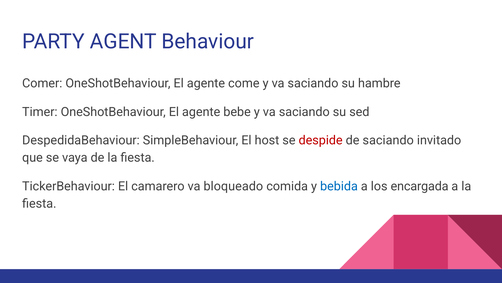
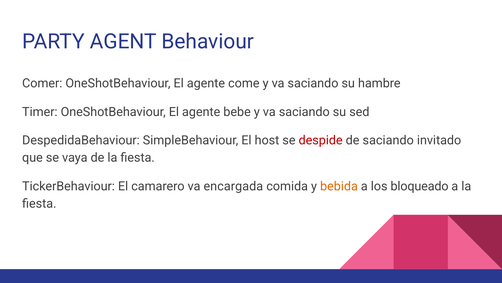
bloqueado: bloqueado -> encargada
bebida colour: blue -> orange
encargada: encargada -> bloqueado
